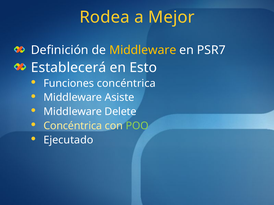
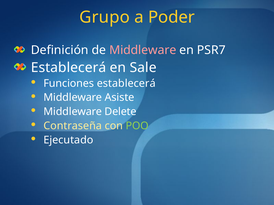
Rodea: Rodea -> Grupo
Mejor: Mejor -> Poder
Middleware at (143, 50) colour: yellow -> pink
Esto: Esto -> Sale
Funciones concéntrica: concéntrica -> establecerá
Concéntrica at (73, 126): Concéntrica -> Contraseña
